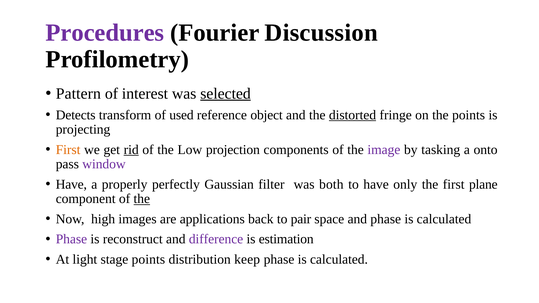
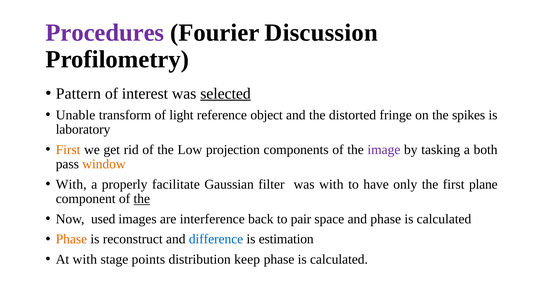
Detects: Detects -> Unable
used: used -> light
distorted underline: present -> none
the points: points -> spikes
projecting: projecting -> laboratory
rid underline: present -> none
onto: onto -> both
window colour: purple -> orange
Have at (71, 184): Have -> With
perfectly: perfectly -> facilitate
was both: both -> with
high: high -> used
applications: applications -> interference
Phase at (71, 239) colour: purple -> orange
difference colour: purple -> blue
At light: light -> with
